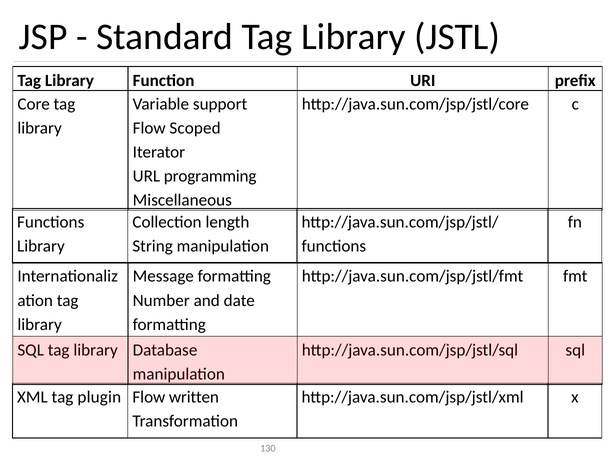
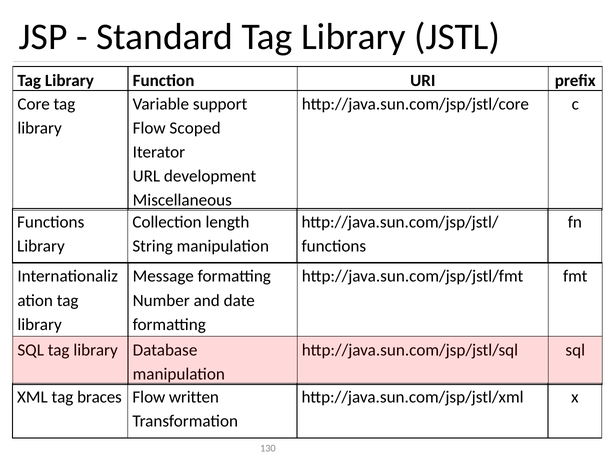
programming: programming -> development
plugin: plugin -> braces
